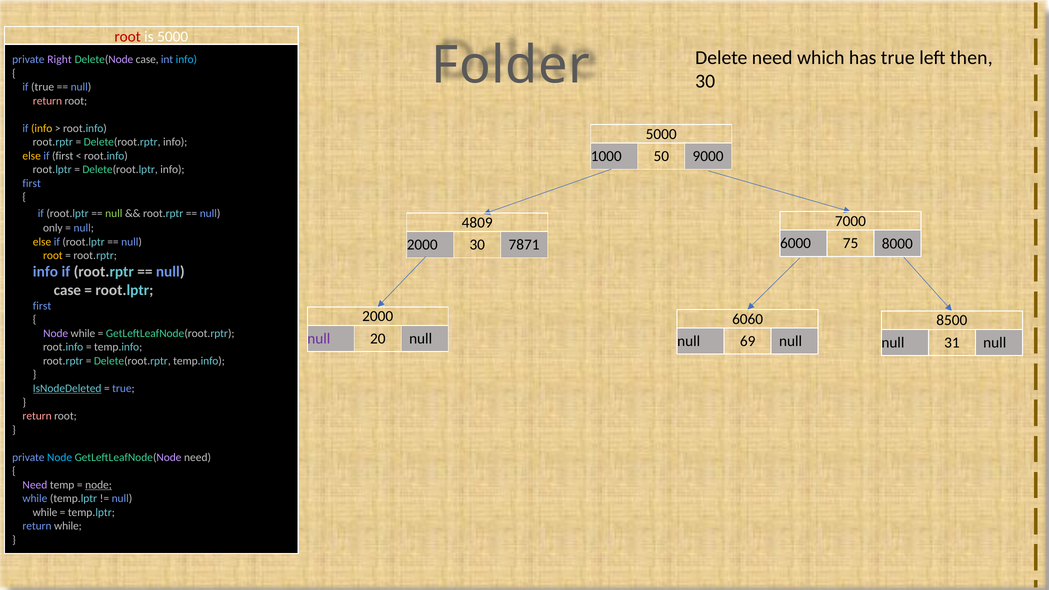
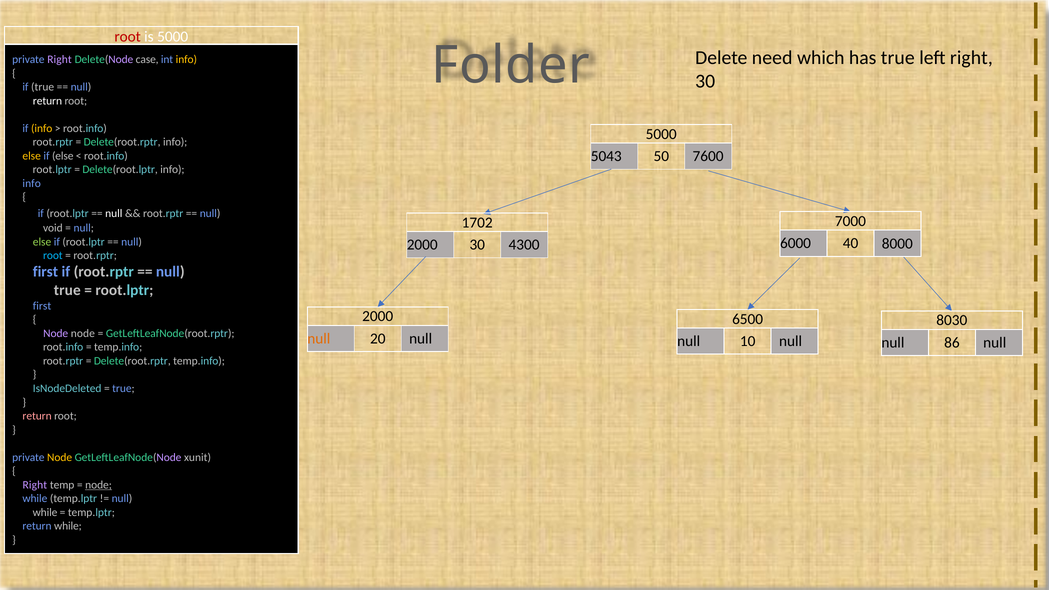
left then: then -> right
info at (186, 60) colour: light blue -> yellow
return at (47, 101) colour: pink -> white
1000: 1000 -> 5043
9000: 9000 -> 7600
if first: first -> else
first at (32, 183): first -> info
null at (114, 214) colour: light green -> white
4809: 4809 -> 1702
only: only -> void
else at (42, 242) colour: yellow -> light green
75: 75 -> 40
7871: 7871 -> 4300
root at (53, 256) colour: yellow -> light blue
info at (45, 272): info -> first
case at (67, 290): case -> true
6060: 6060 -> 6500
8500: 8500 -> 8030
while at (83, 333): while -> node
null at (319, 339) colour: purple -> orange
69: 69 -> 10
31: 31 -> 86
IsNodeDeleted underline: present -> none
Node at (60, 457) colour: light blue -> yellow
GetLeftLeafNode(Node need: need -> xunit
Need at (35, 485): Need -> Right
